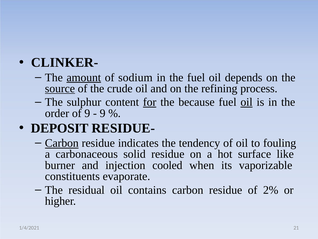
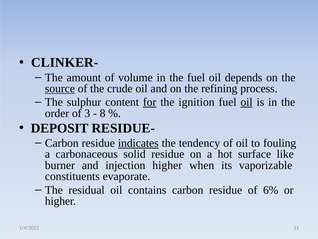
amount underline: present -> none
sodium: sodium -> volume
because: because -> ignition
of 9: 9 -> 3
9 at (103, 113): 9 -> 8
Carbon at (62, 143) underline: present -> none
indicates underline: none -> present
injection cooled: cooled -> higher
2%: 2% -> 6%
